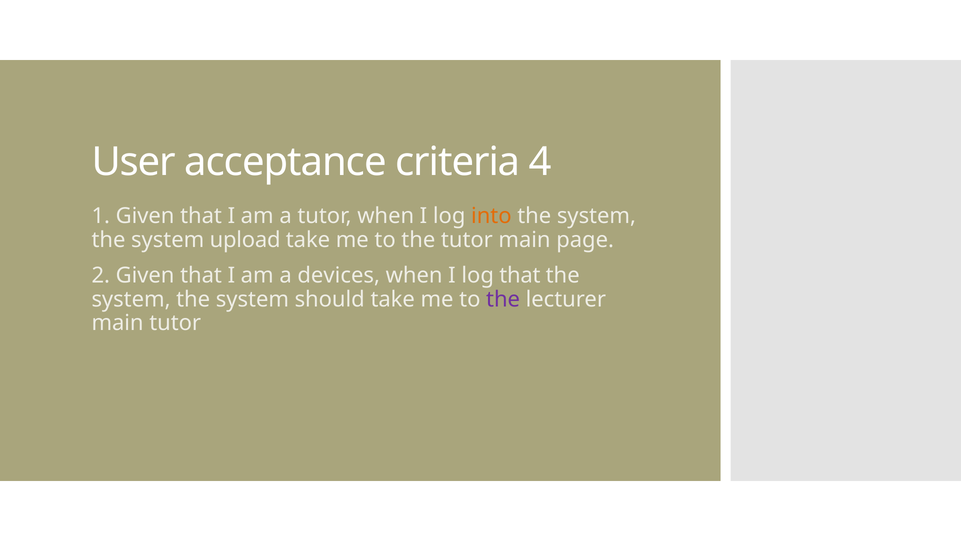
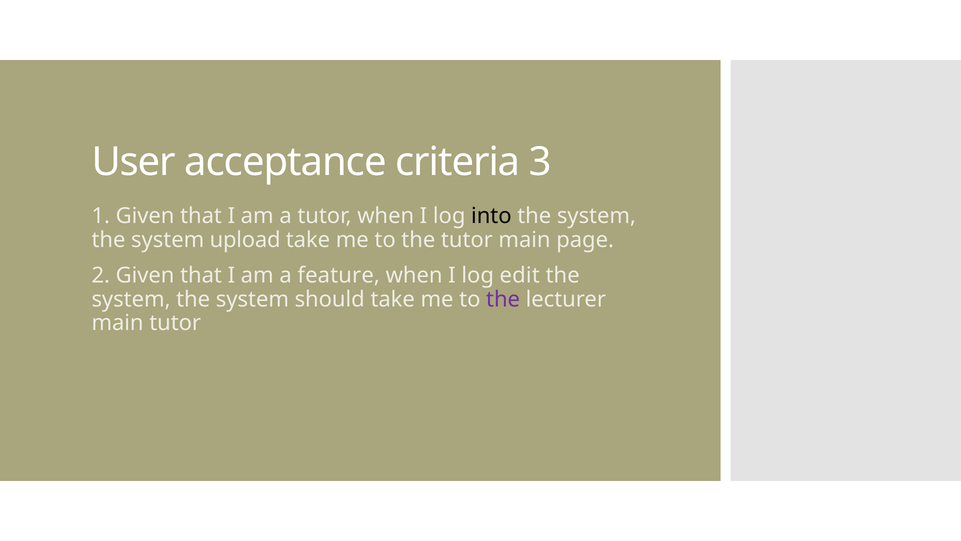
4: 4 -> 3
into colour: orange -> black
devices: devices -> feature
log that: that -> edit
